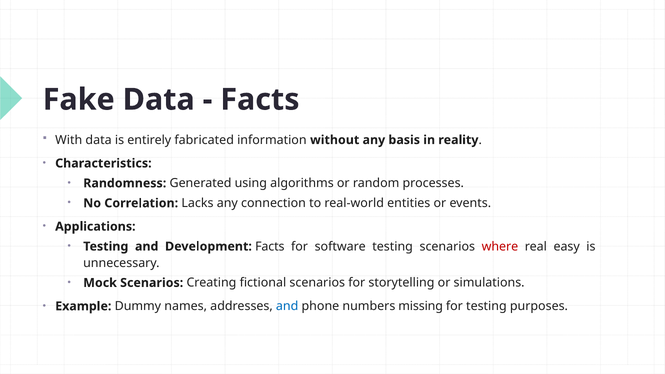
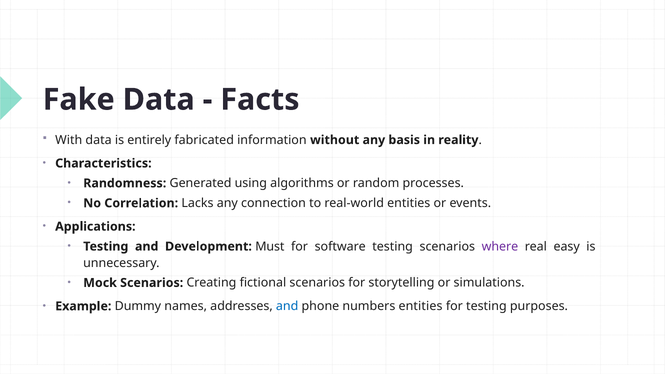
Development Facts: Facts -> Must
where colour: red -> purple
numbers missing: missing -> entities
